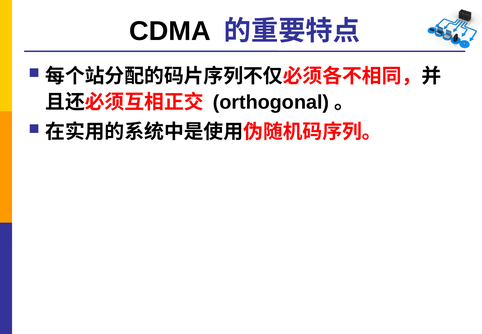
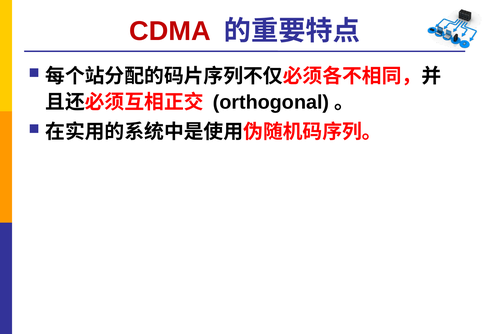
CDMA colour: black -> red
